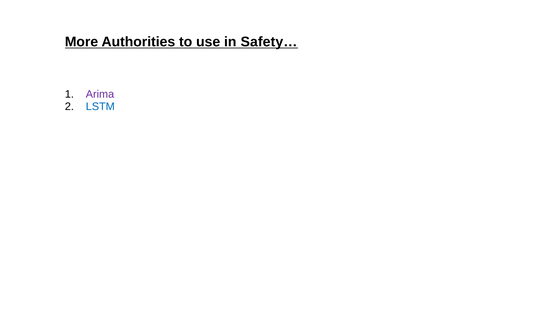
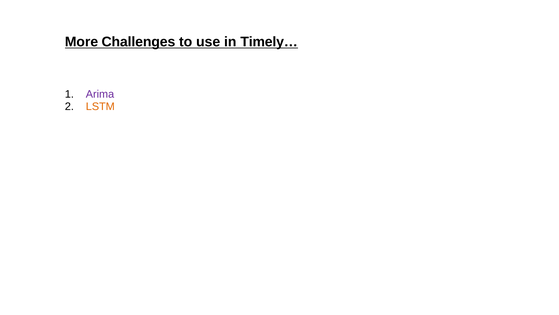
Authorities: Authorities -> Challenges
Safety…: Safety… -> Timely…
LSTM colour: blue -> orange
